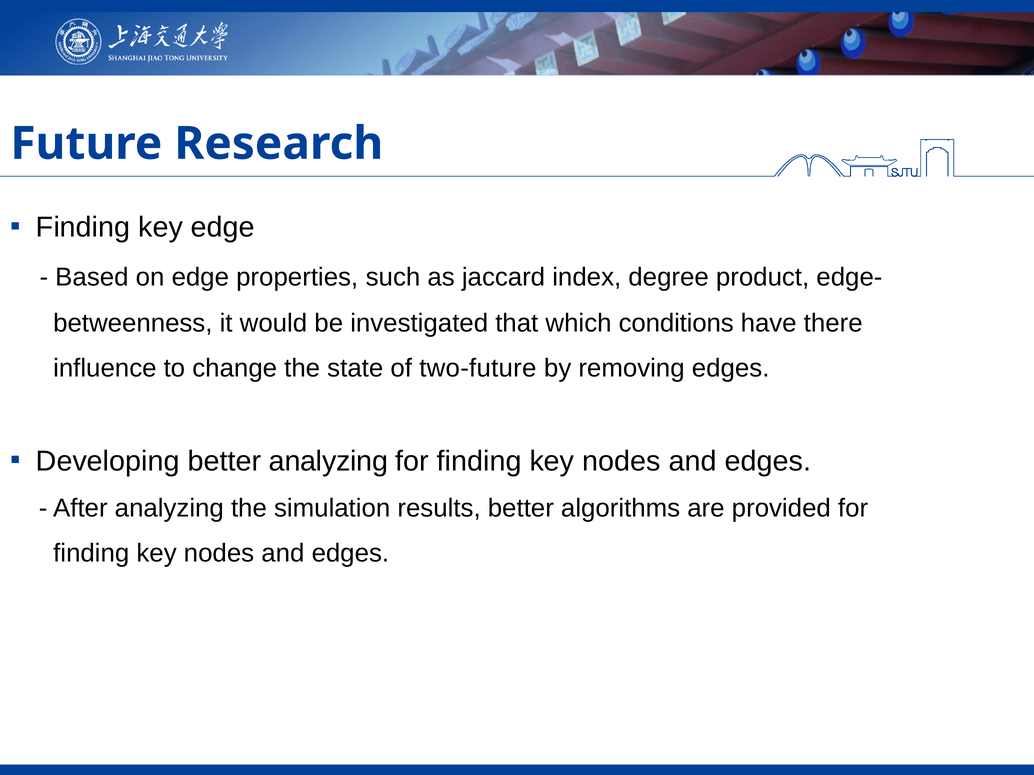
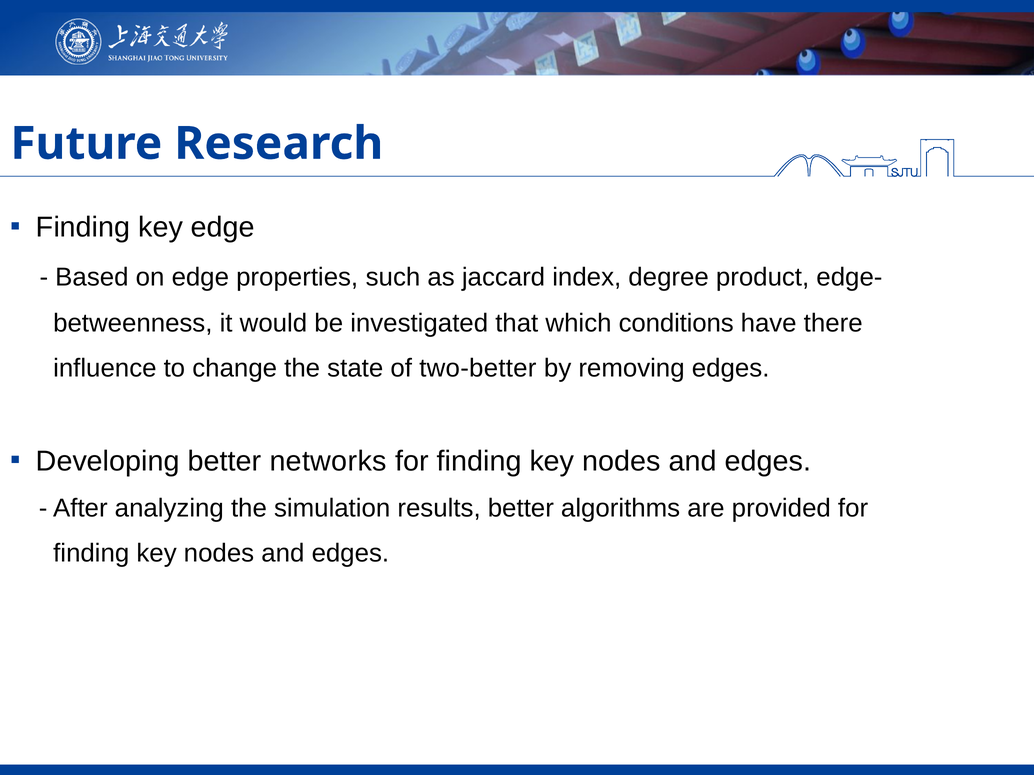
two-future: two-future -> two-better
better analyzing: analyzing -> networks
